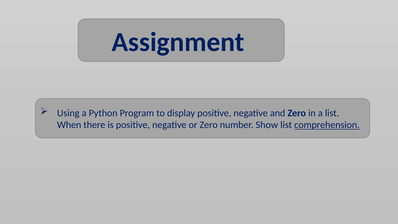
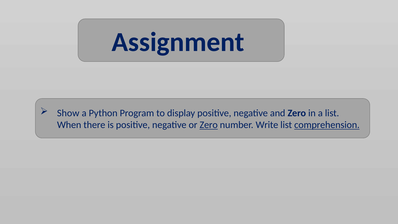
Using: Using -> Show
Zero at (209, 125) underline: none -> present
Show: Show -> Write
